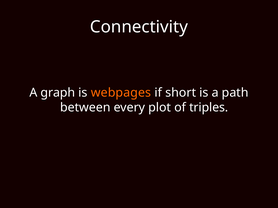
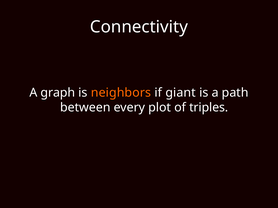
webpages: webpages -> neighbors
short: short -> giant
